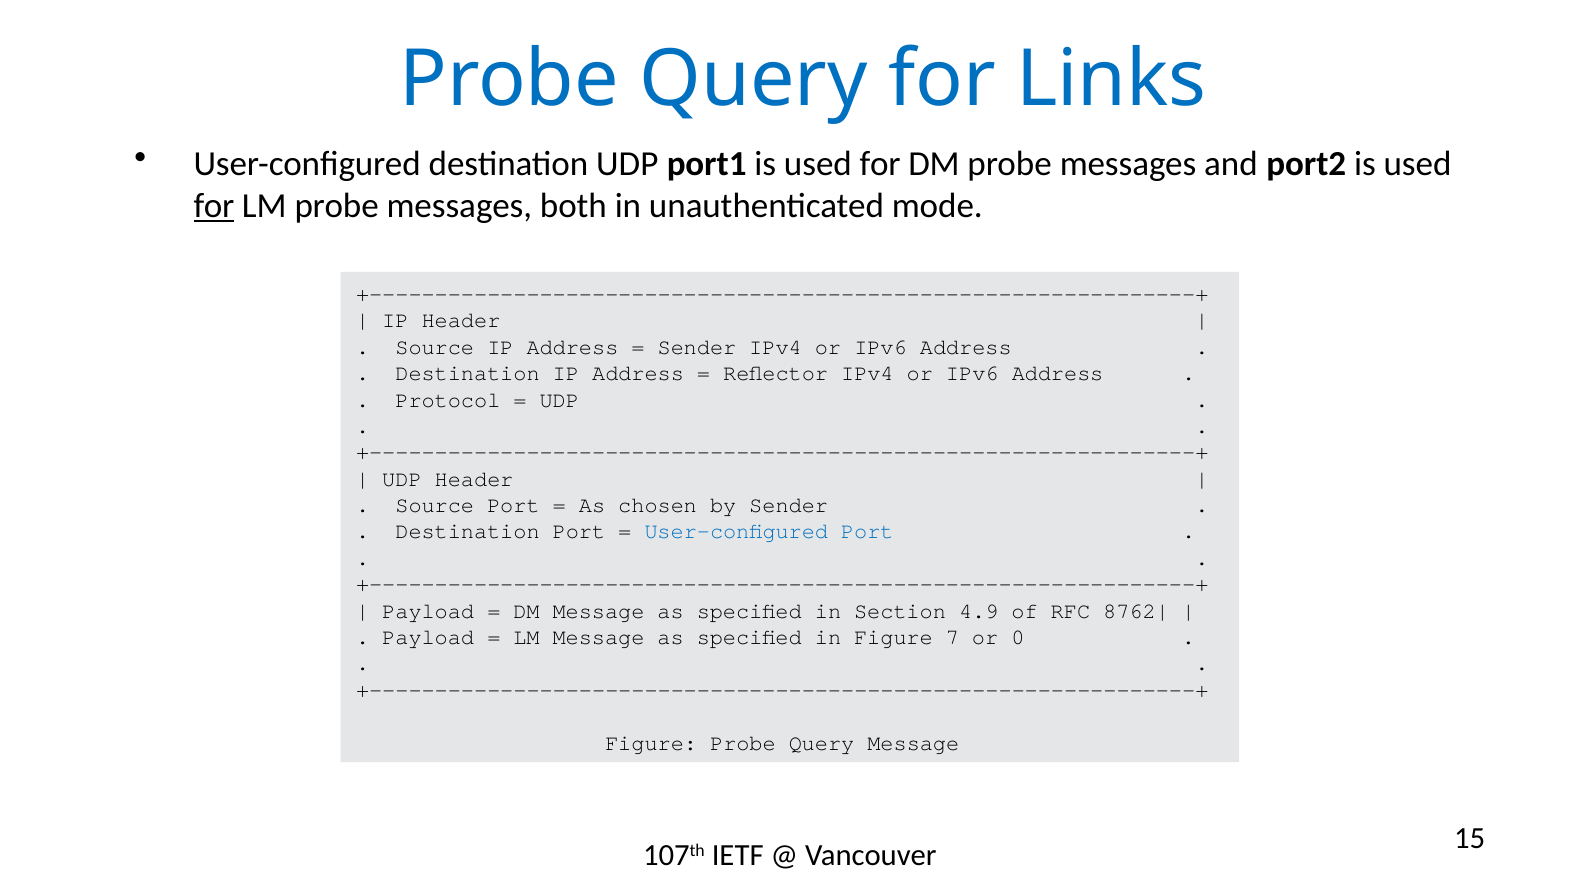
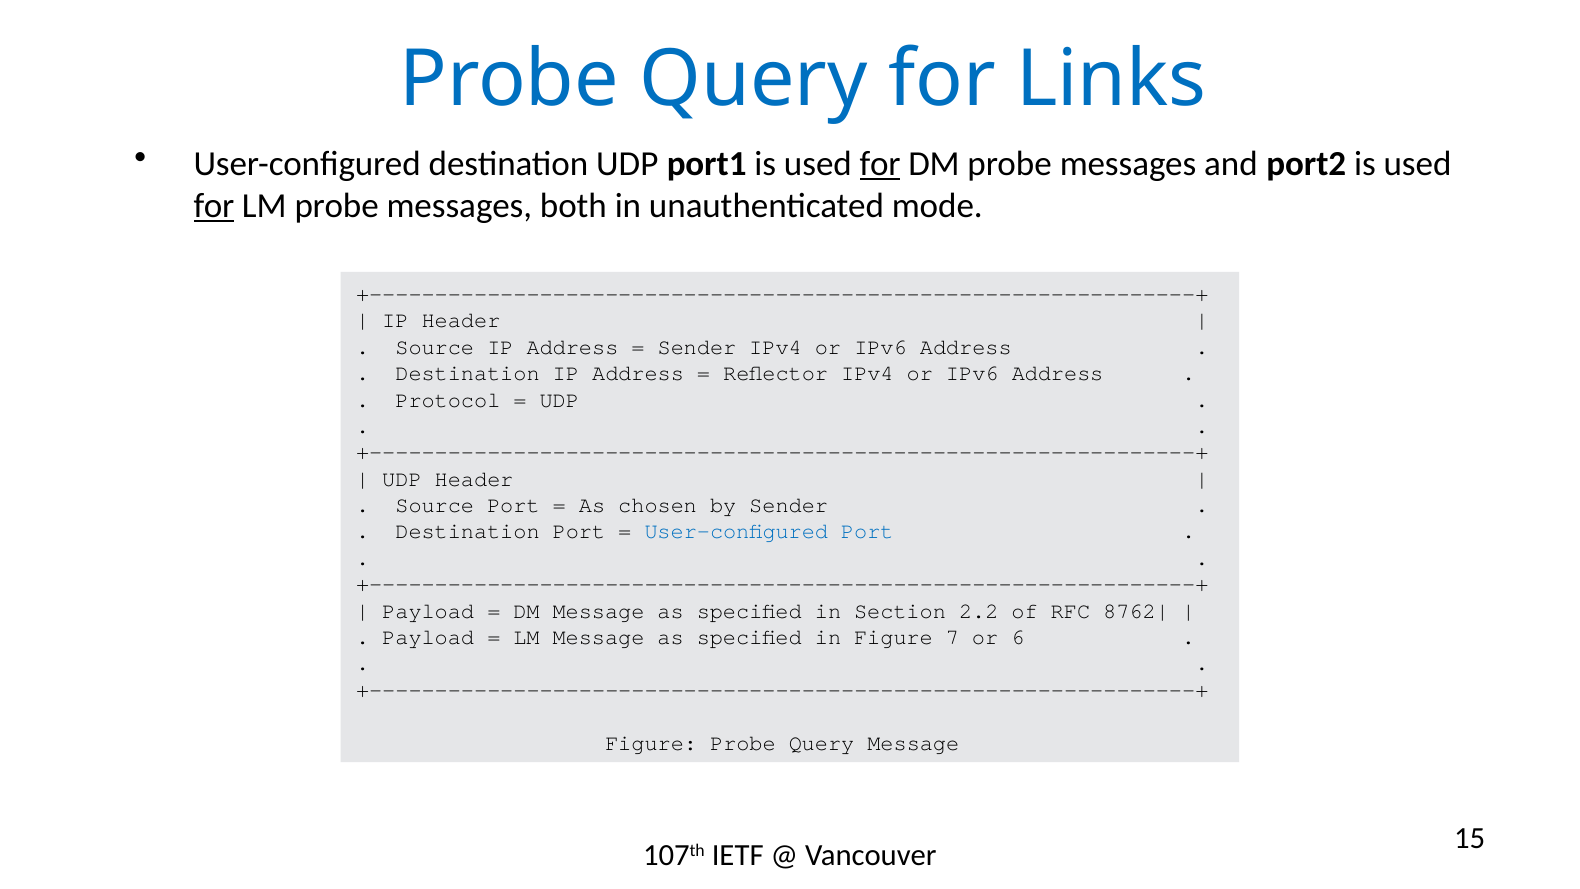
for at (880, 164) underline: none -> present
4.9: 4.9 -> 2.2
0: 0 -> 6
